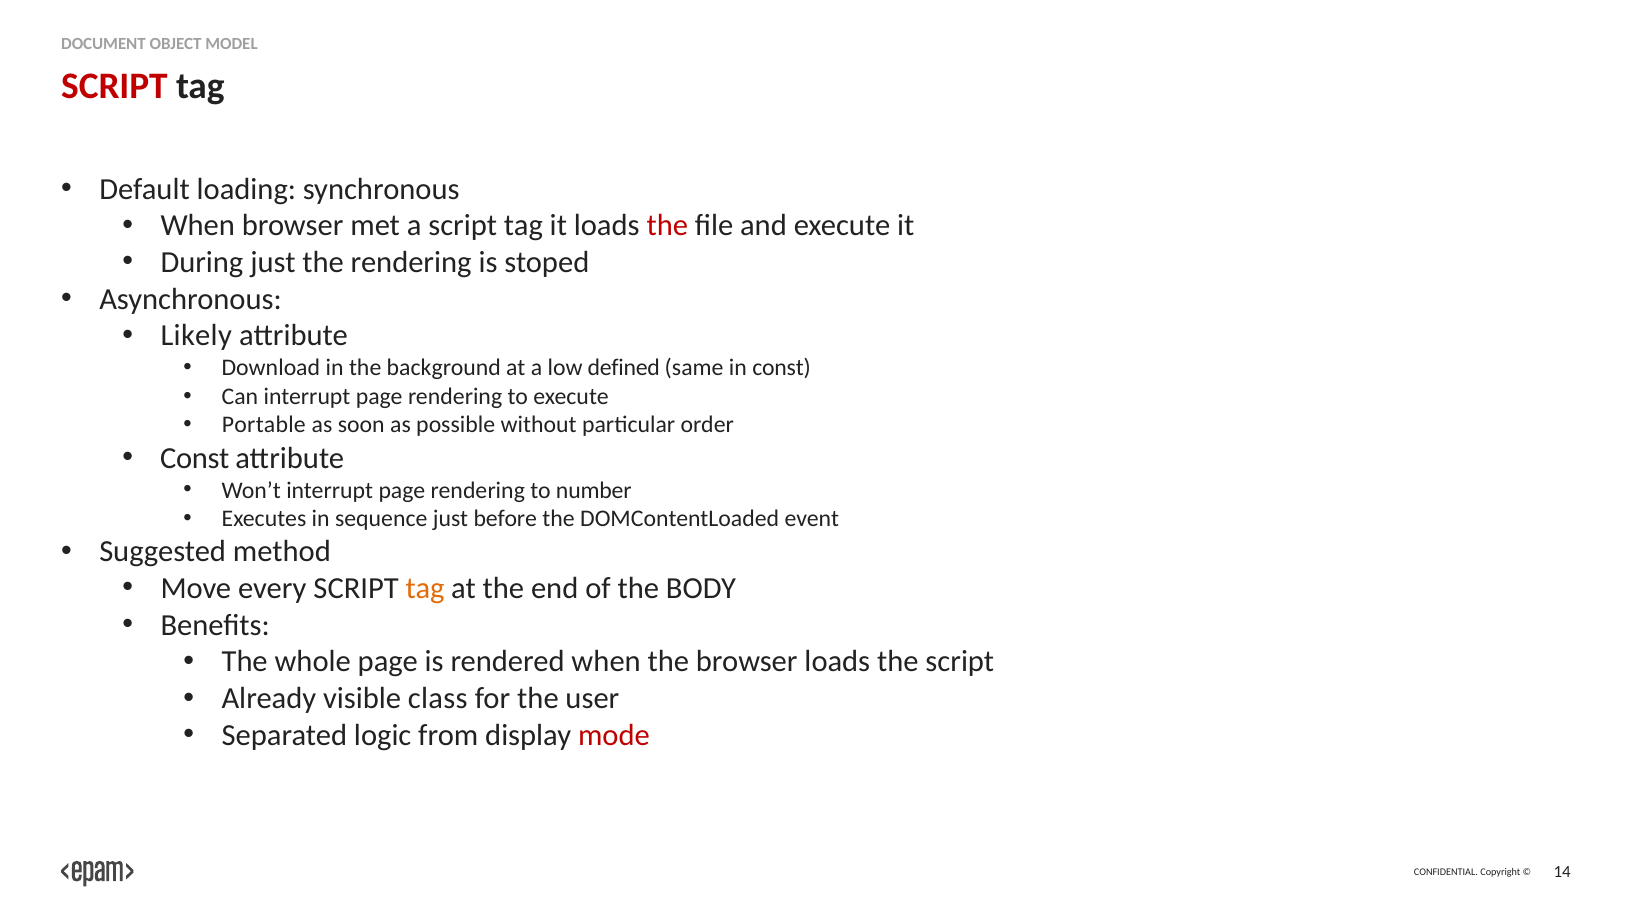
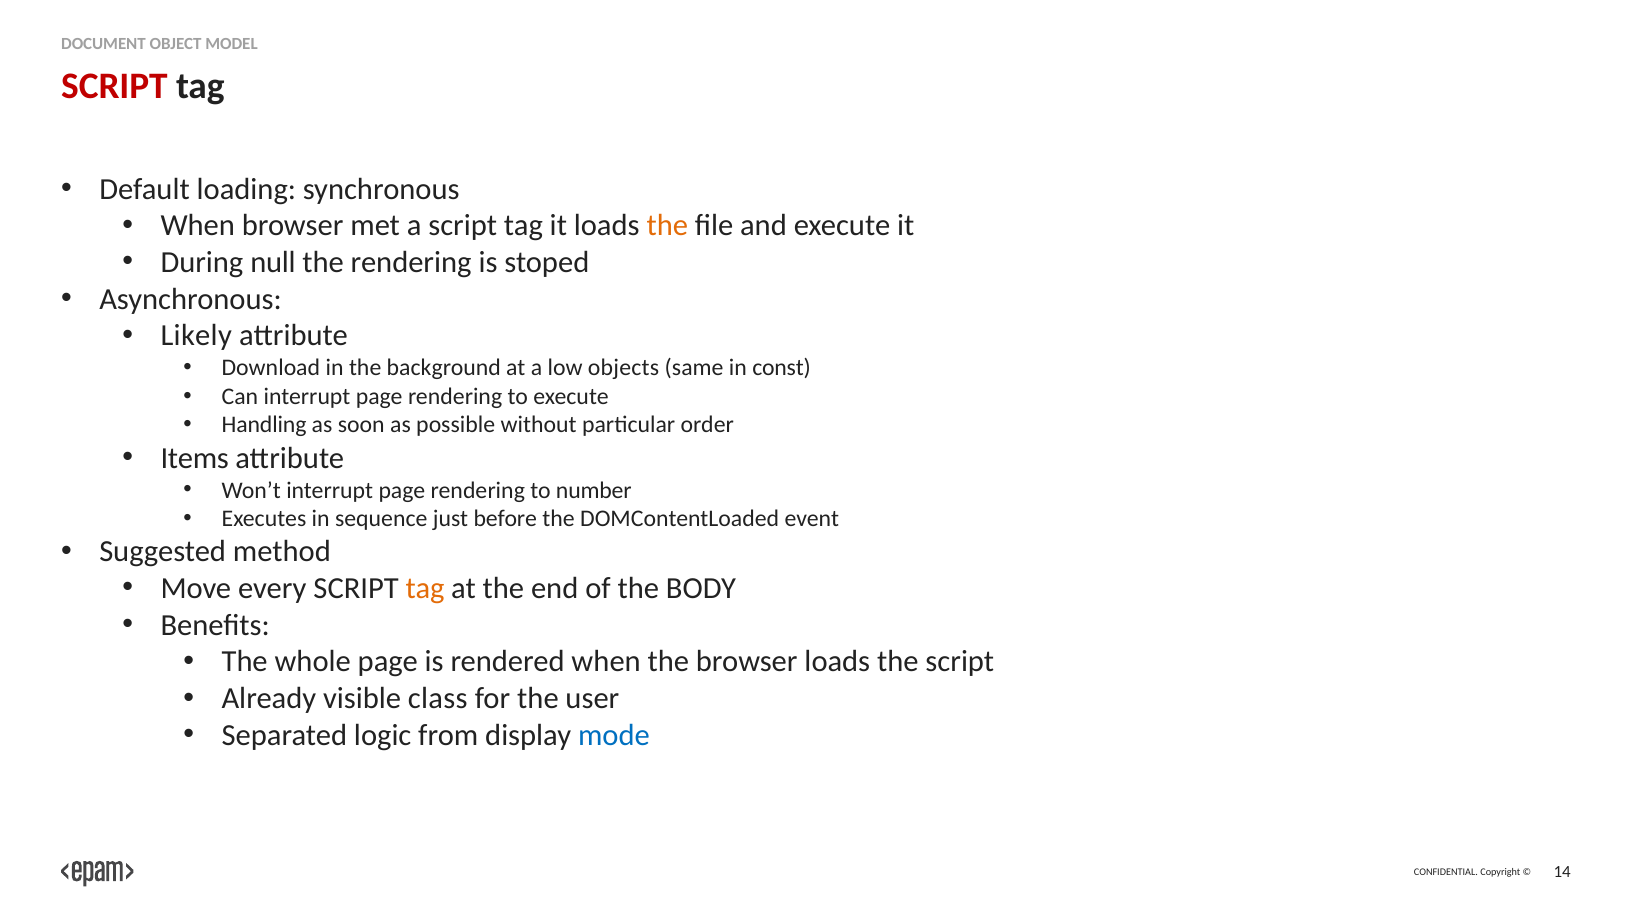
the at (667, 226) colour: red -> orange
During just: just -> null
defined: defined -> objects
Portable: Portable -> Handling
Const at (195, 458): Const -> Items
mode colour: red -> blue
